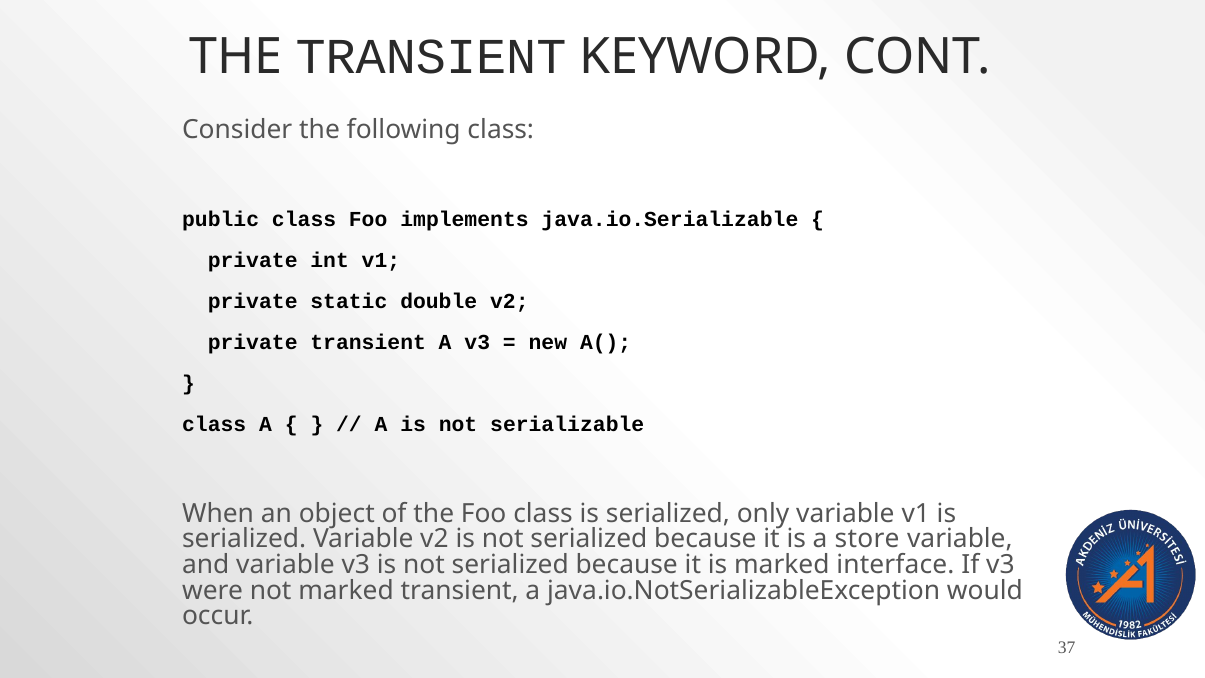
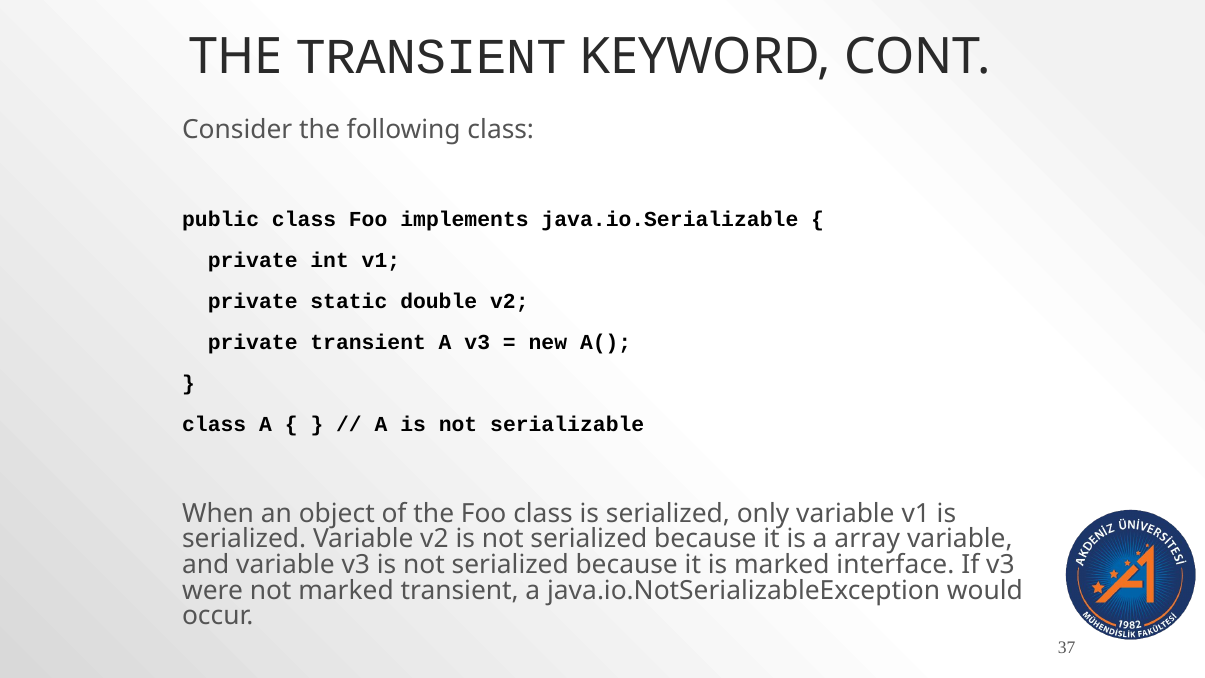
store: store -> array
